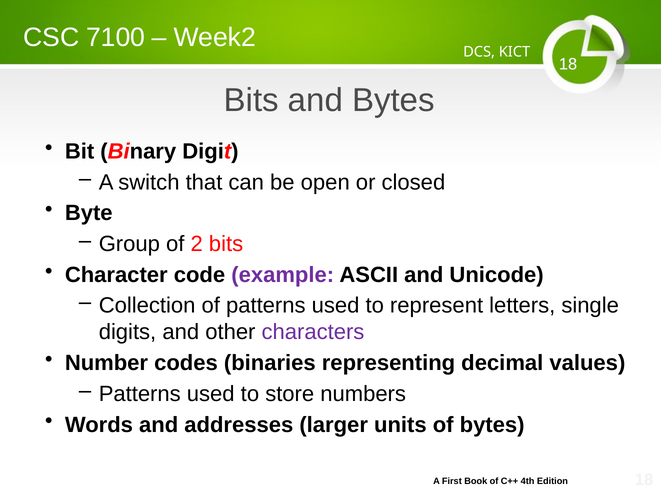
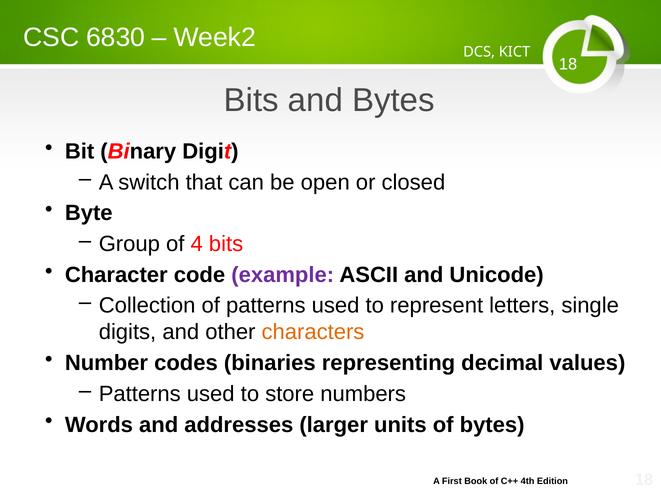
7100: 7100 -> 6830
2: 2 -> 4
characters colour: purple -> orange
